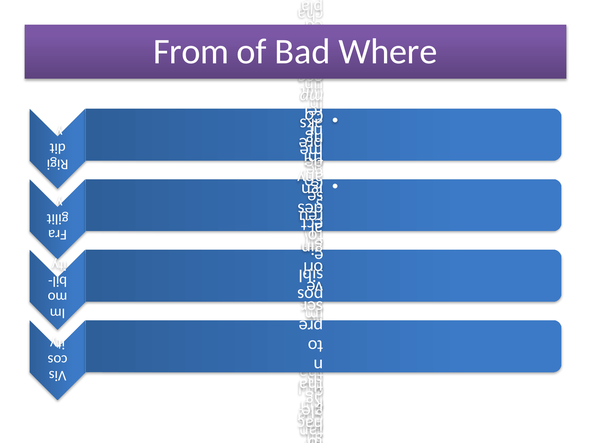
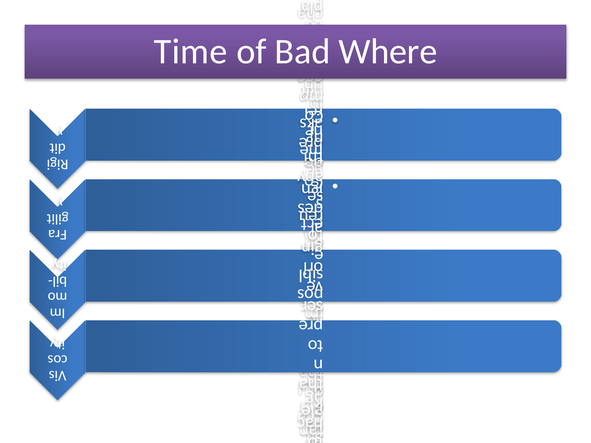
From: From -> Time
